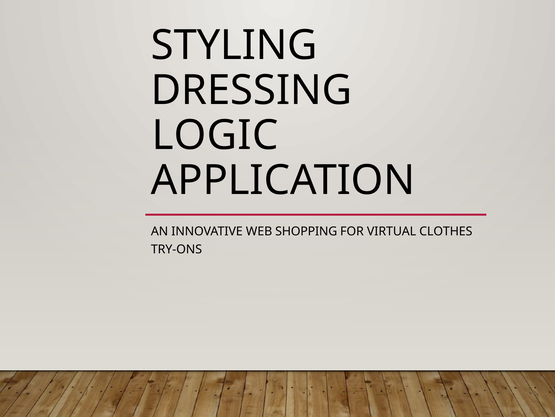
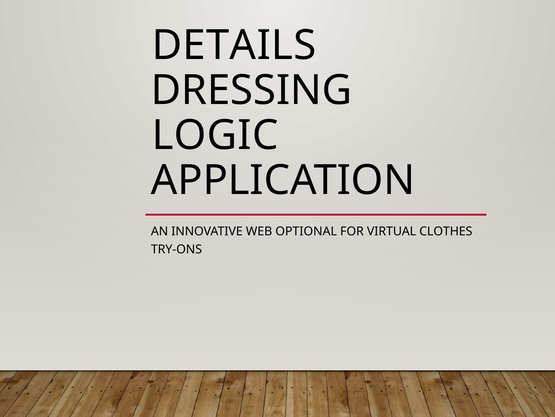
STYLING: STYLING -> DETAILS
SHOPPING: SHOPPING -> OPTIONAL
